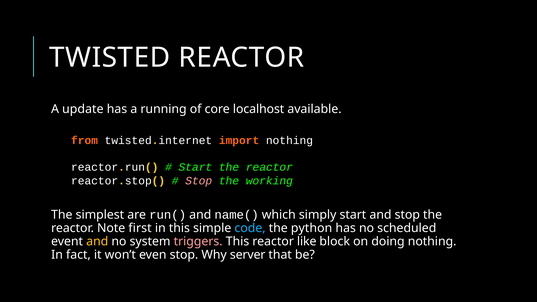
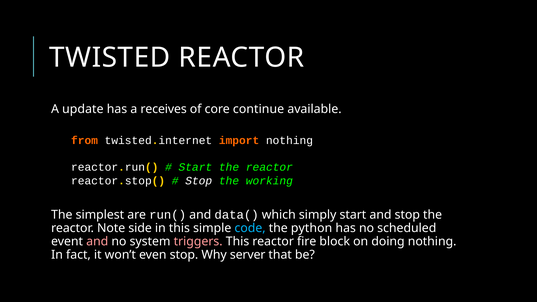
running: running -> receives
localhost: localhost -> continue
Stop at (199, 181) colour: pink -> white
name(: name( -> data(
first: first -> side
and at (97, 241) colour: yellow -> pink
like: like -> fire
